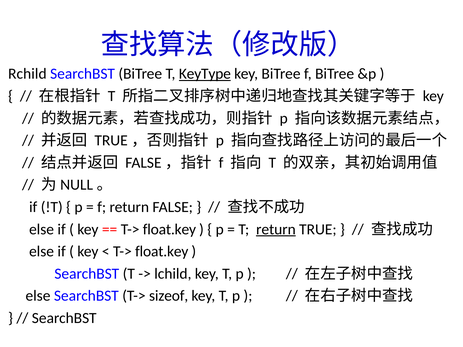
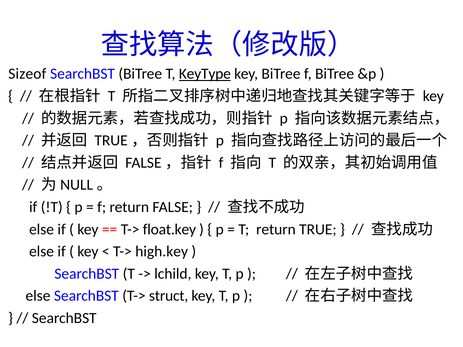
Rchild: Rchild -> Sizeof
return at (276, 229) underline: present -> none
float.key at (162, 252): float.key -> high.key
sizeof: sizeof -> struct
